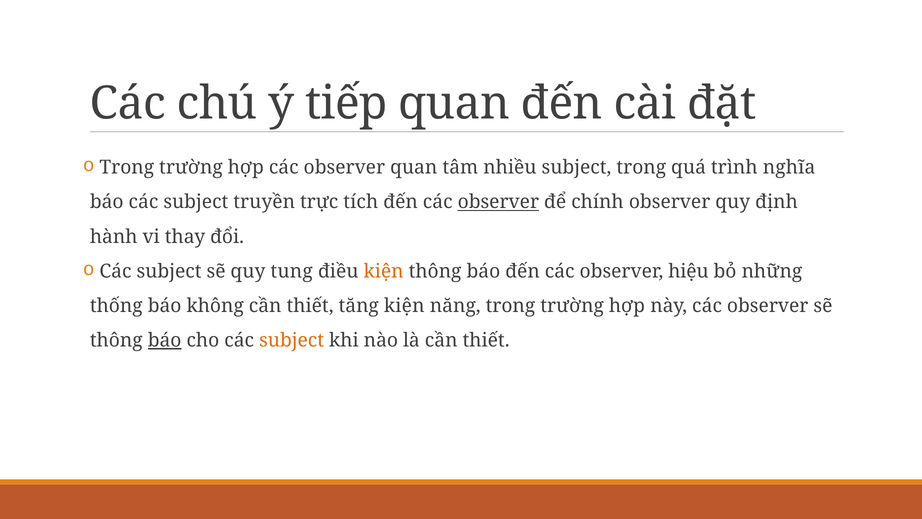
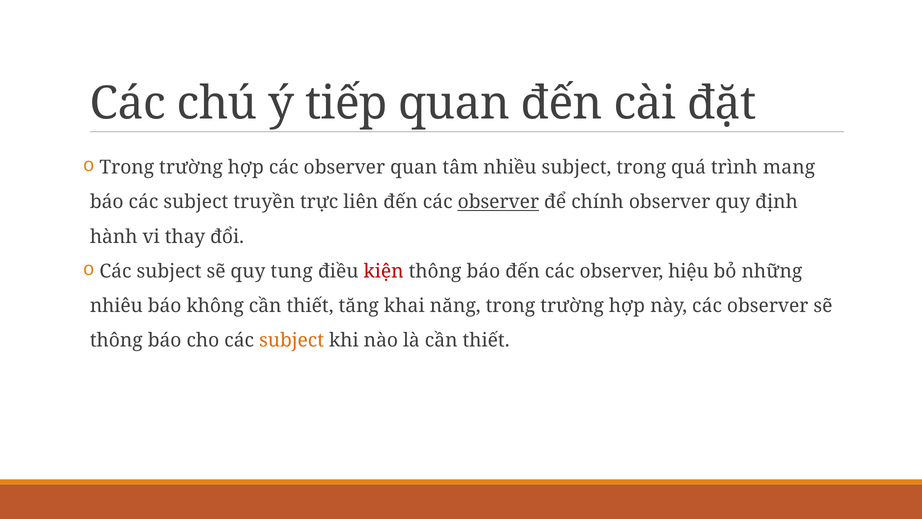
nghĩa: nghĩa -> mang
tích: tích -> liên
kiện at (384, 271) colour: orange -> red
thống: thống -> nhiêu
tăng kiện: kiện -> khai
báo at (165, 340) underline: present -> none
